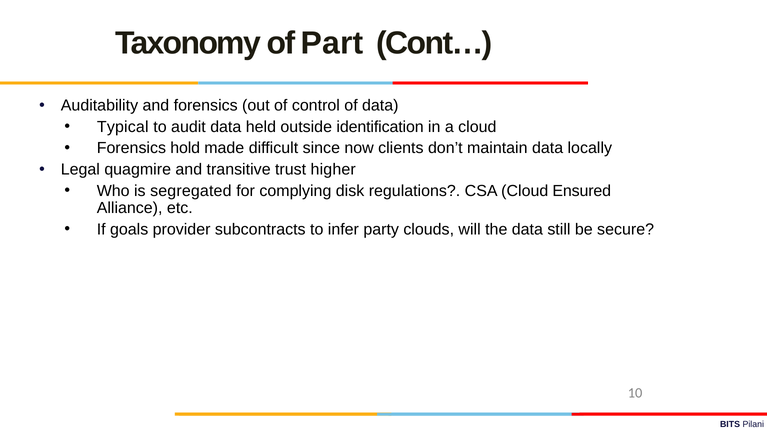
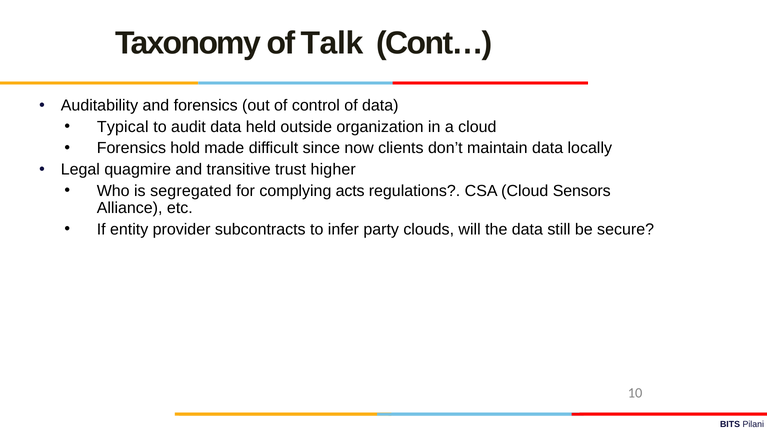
Part: Part -> Talk
identification: identification -> organization
disk: disk -> acts
Ensured: Ensured -> Sensors
goals: goals -> entity
